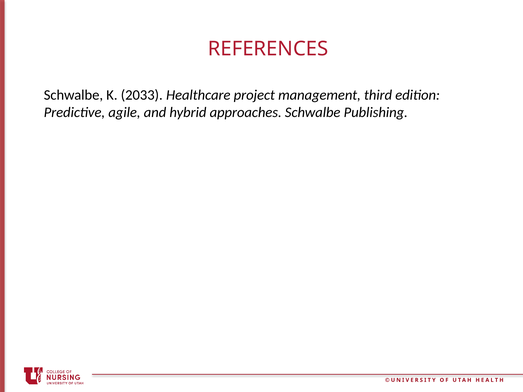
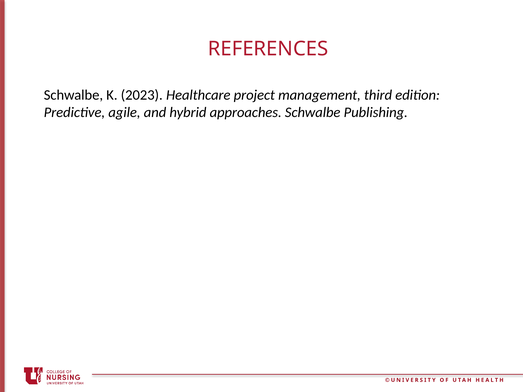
2033: 2033 -> 2023
